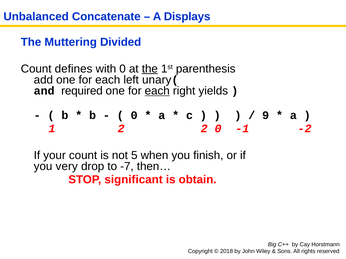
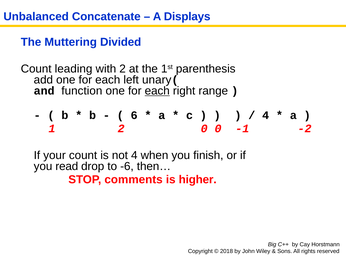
defines: defines -> leading
with 0: 0 -> 2
the at (150, 69) underline: present -> none
required: required -> function
yields: yields -> range
0 at (134, 115): 0 -> 6
9 at (266, 115): 9 -> 4
2 2: 2 -> 0
not 5: 5 -> 4
very: very -> read
-7: -7 -> -6
significant: significant -> comments
obtain: obtain -> higher
